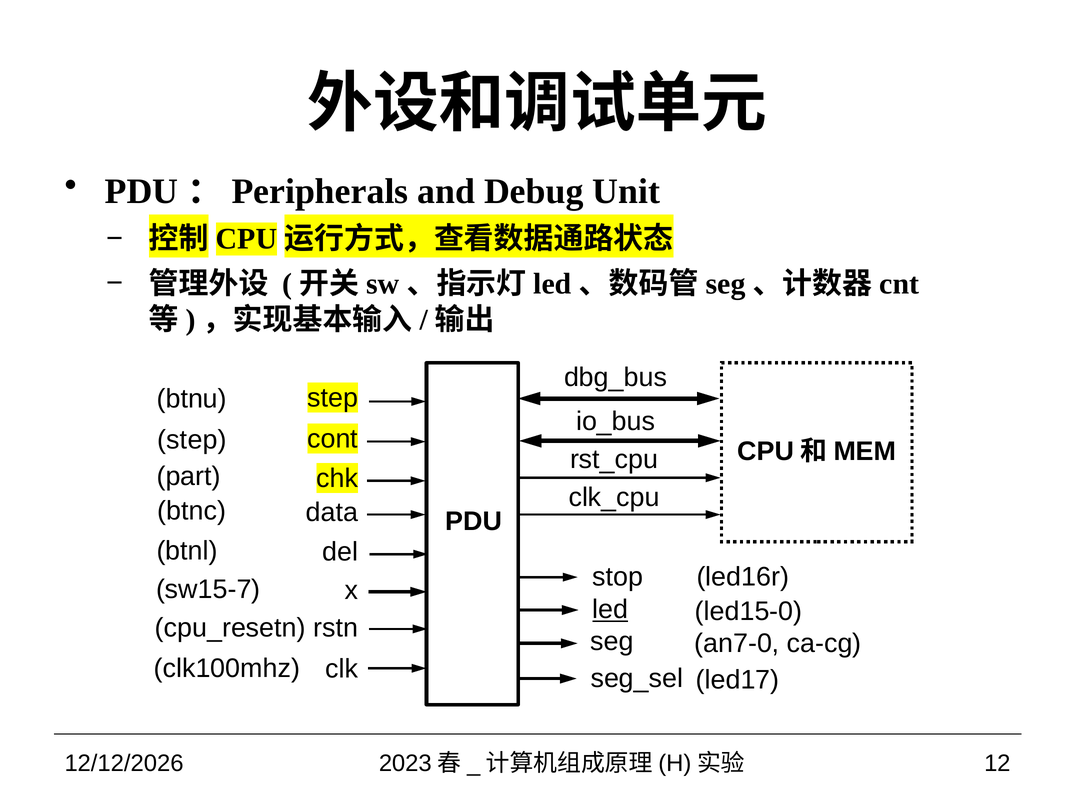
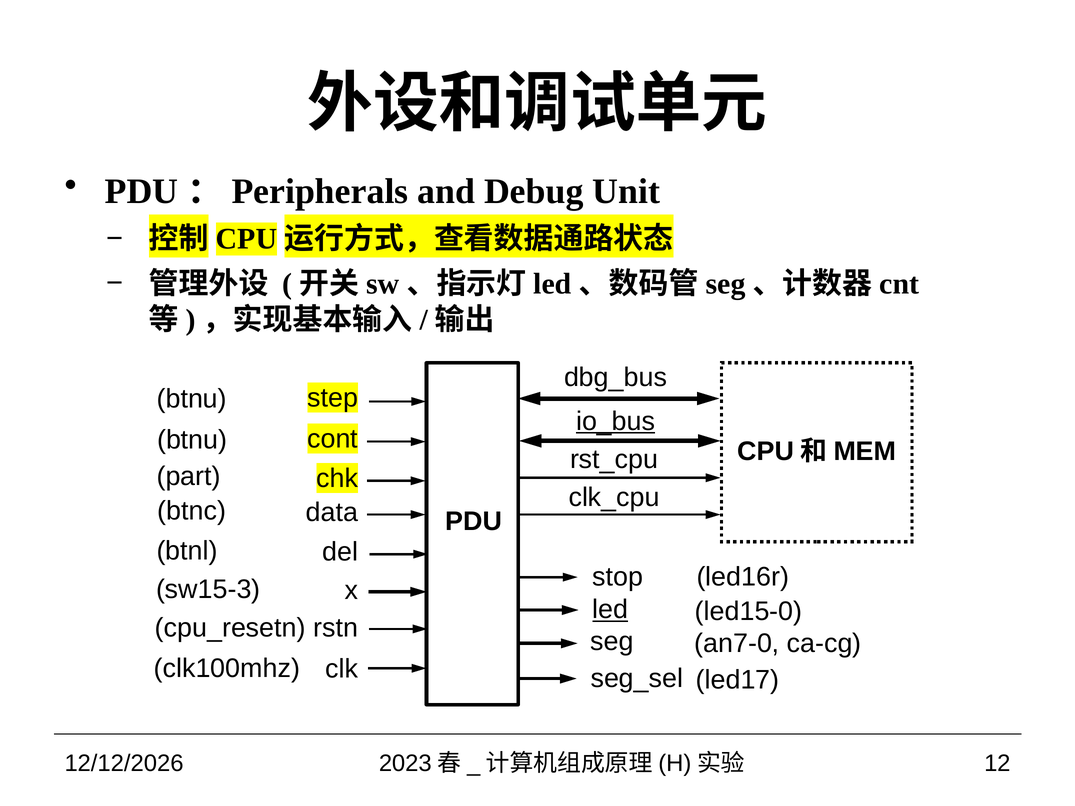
io_bus underline: none -> present
step at (192, 440): step -> btnu
sw15-7: sw15-7 -> sw15-3
